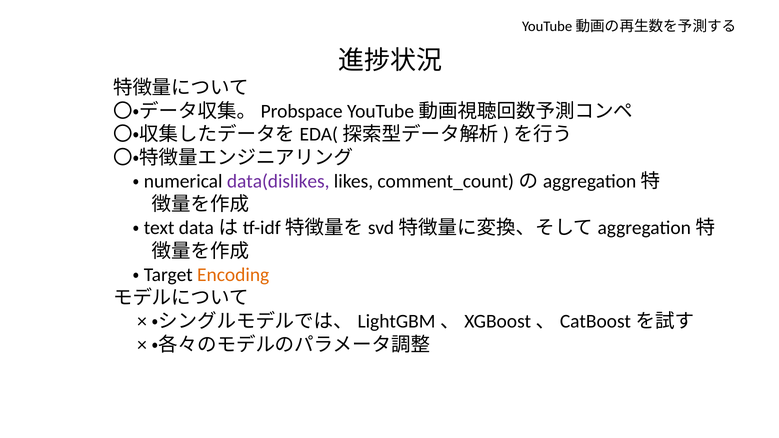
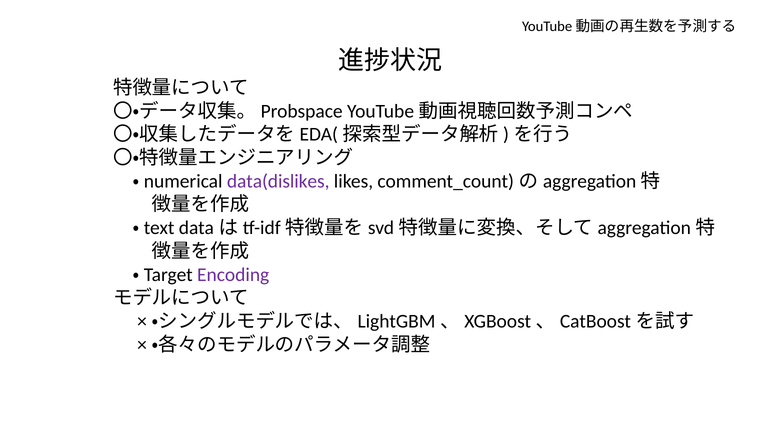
Encoding colour: orange -> purple
